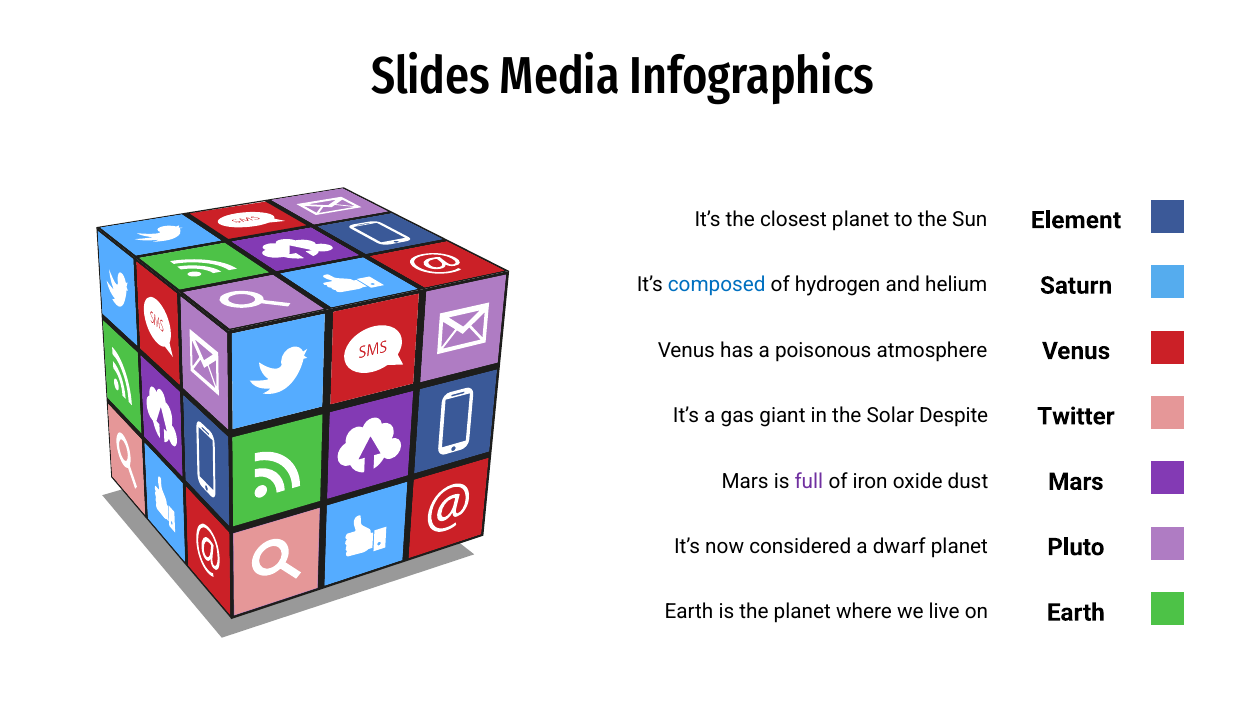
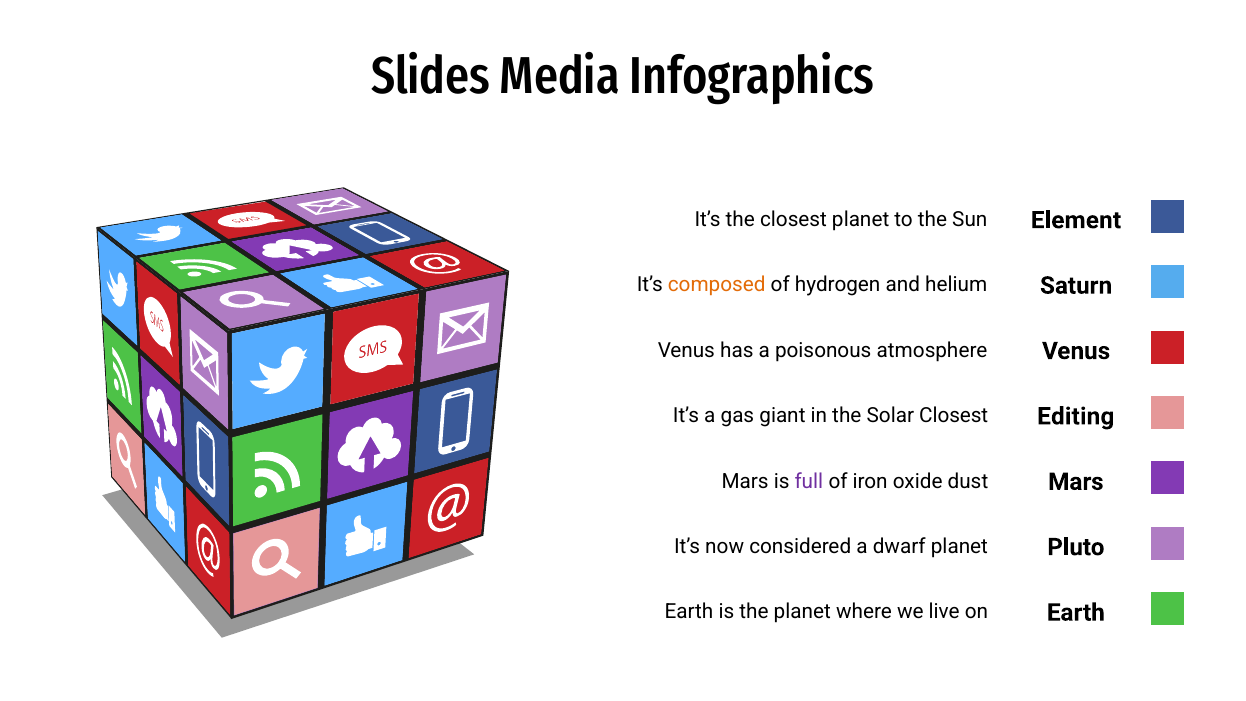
composed colour: blue -> orange
Twitter: Twitter -> Editing
Solar Despite: Despite -> Closest
